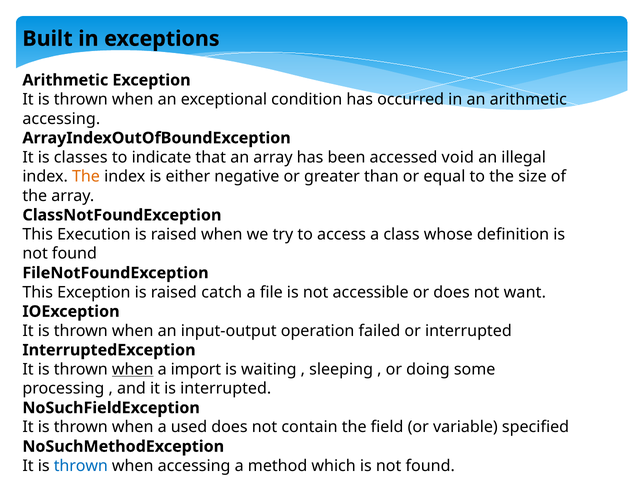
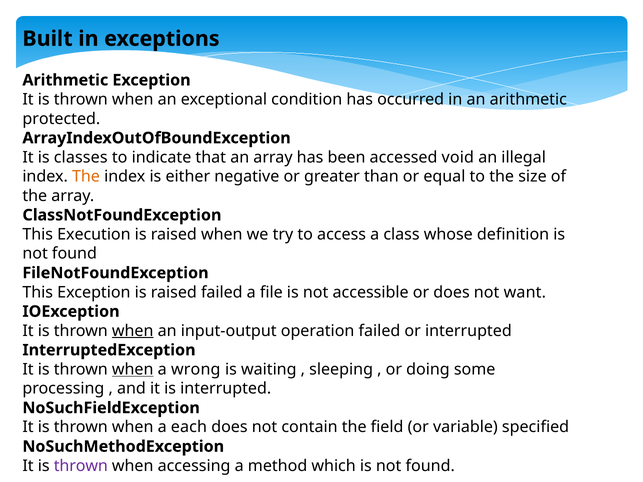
accessing at (61, 119): accessing -> protected
raised catch: catch -> failed
when at (133, 331) underline: none -> present
import: import -> wrong
used: used -> each
thrown at (81, 466) colour: blue -> purple
